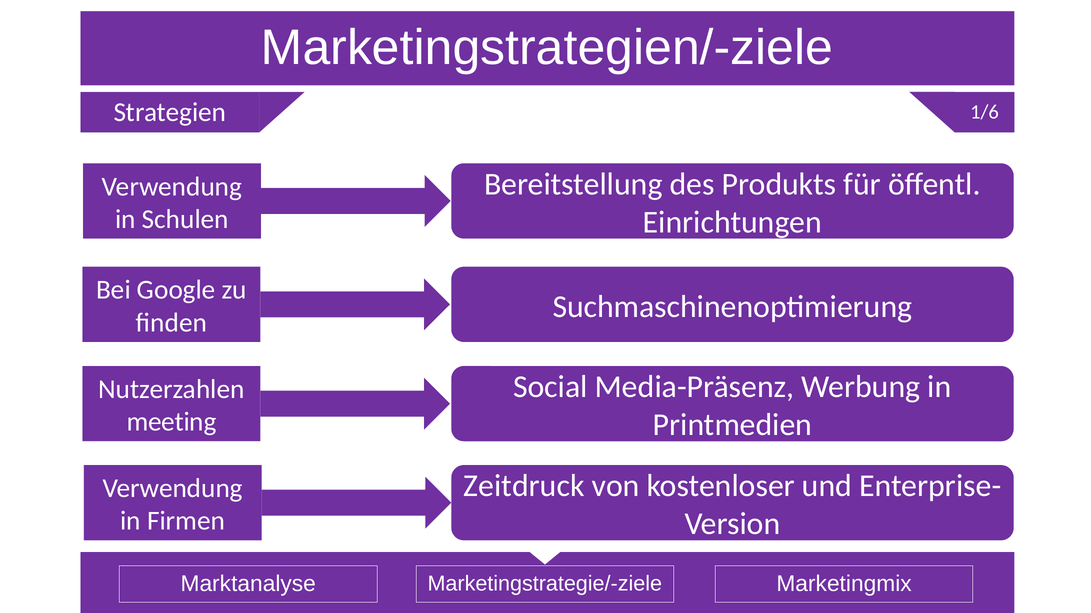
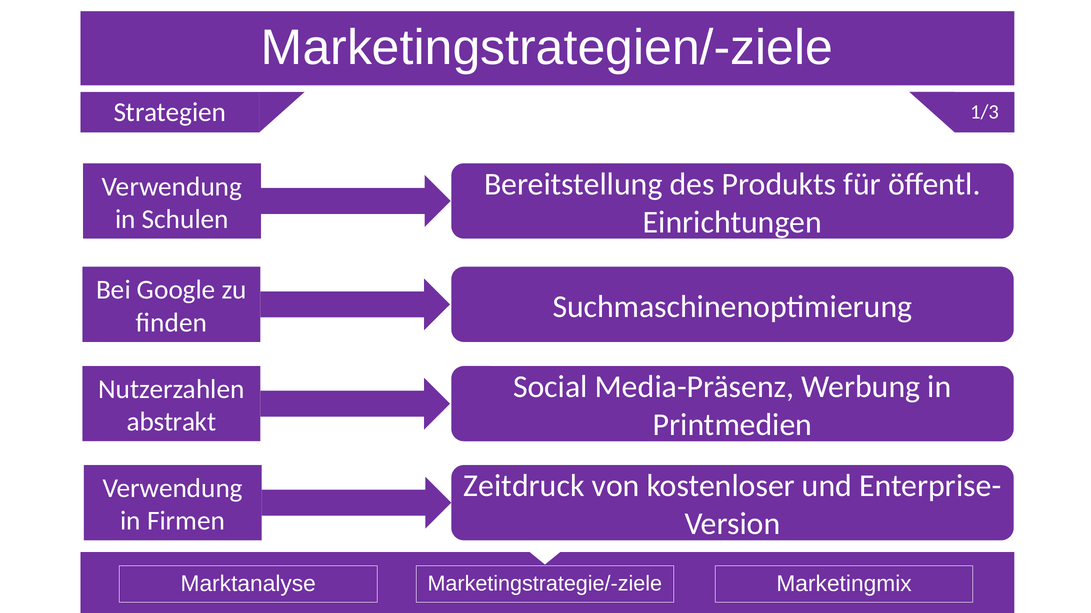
1/6: 1/6 -> 1/3
meeting: meeting -> abstrakt
